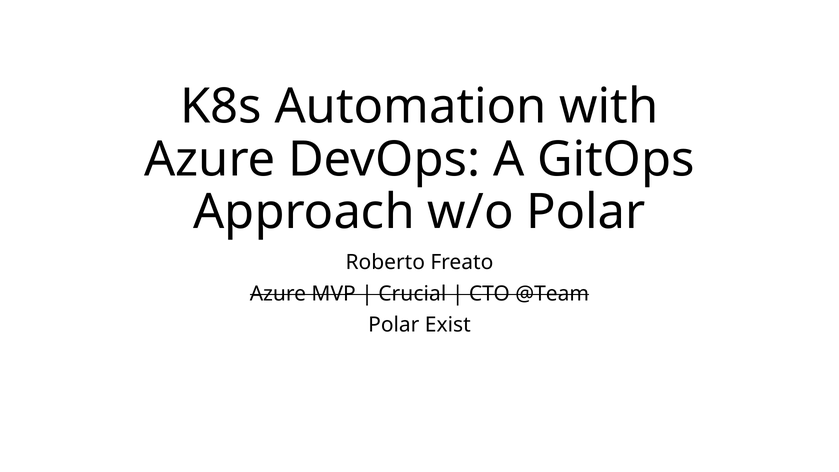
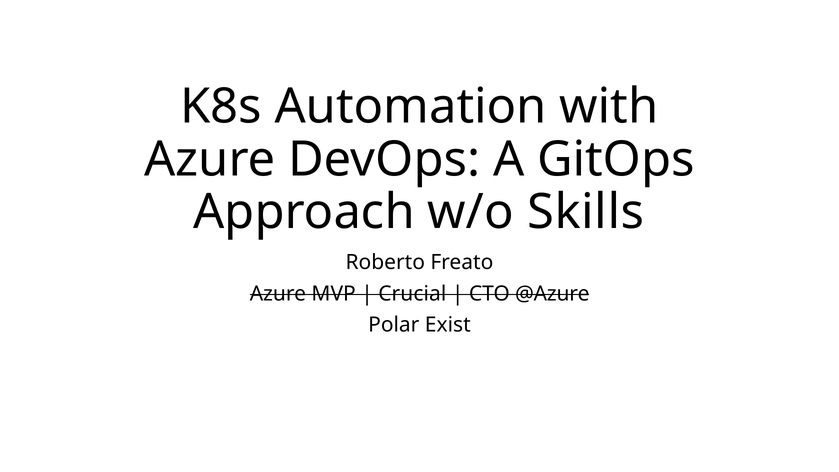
w/o Polar: Polar -> Skills
@Team: @Team -> @Azure
